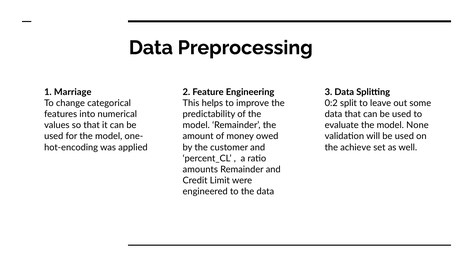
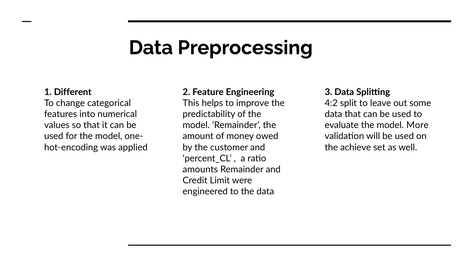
Marriage: Marriage -> Different
0:2: 0:2 -> 4:2
None: None -> More
